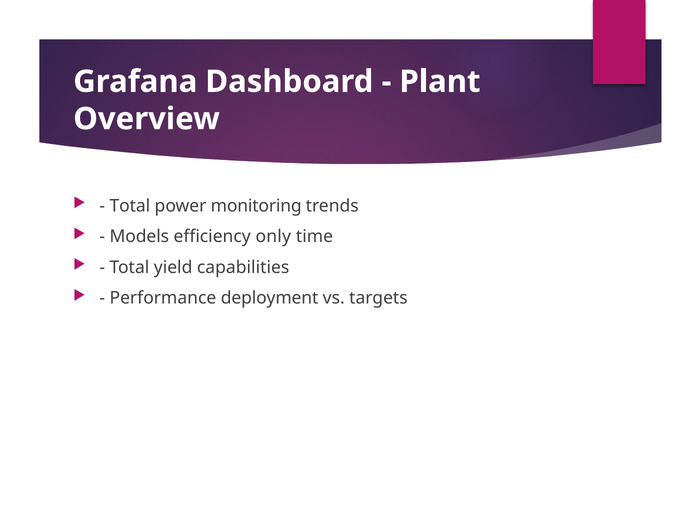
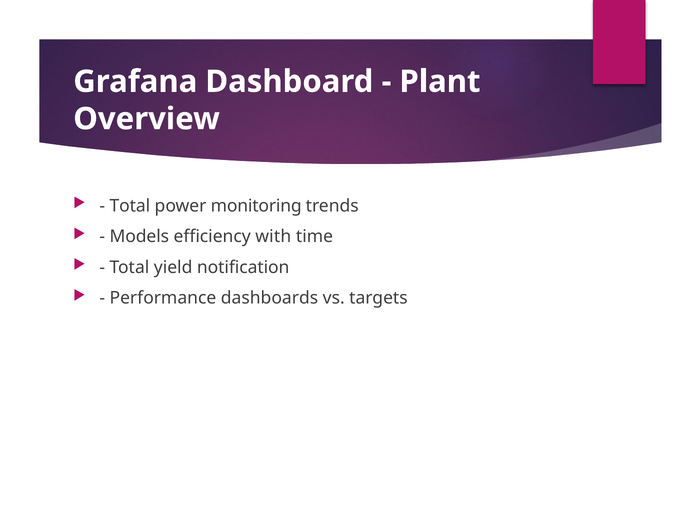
only: only -> with
capabilities: capabilities -> notification
deployment: deployment -> dashboards
